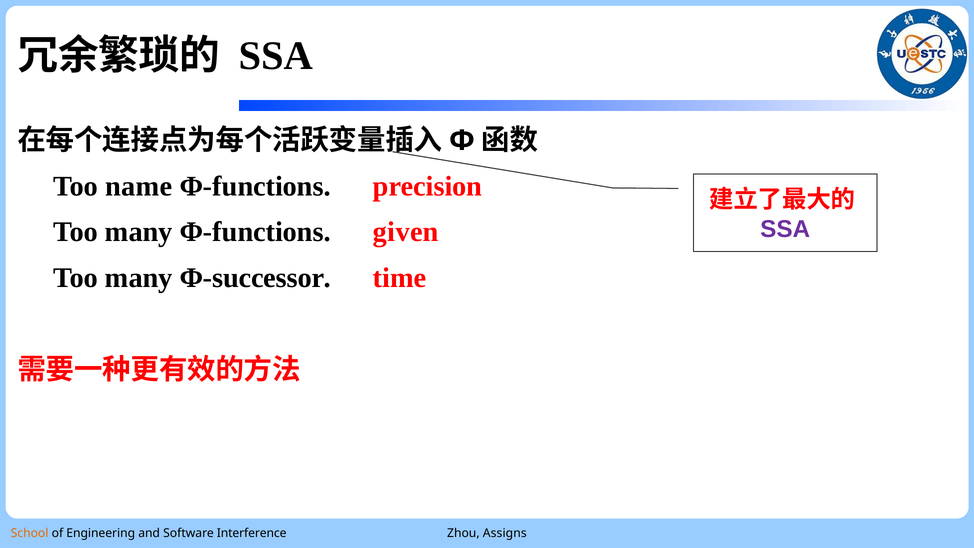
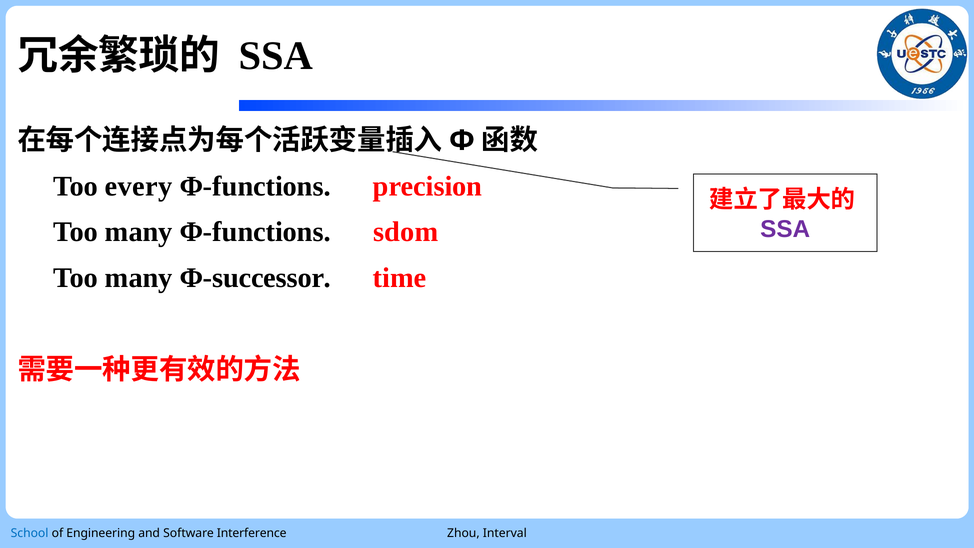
name: name -> every
given: given -> sdom
School colour: orange -> blue
Assigns: Assigns -> Interval
